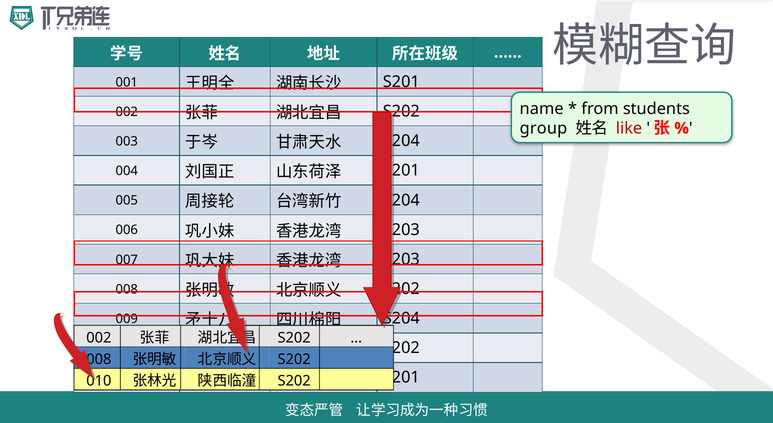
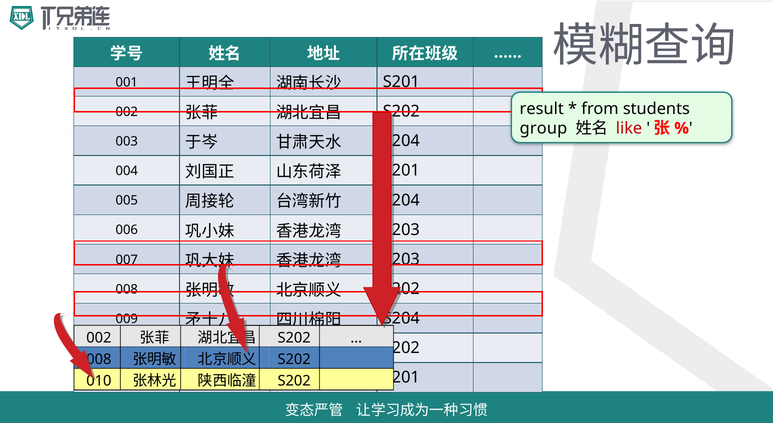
name: name -> result
